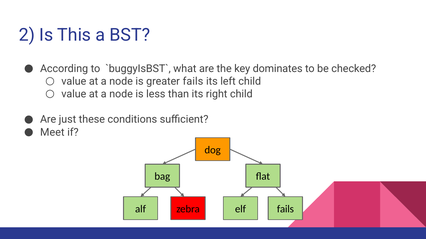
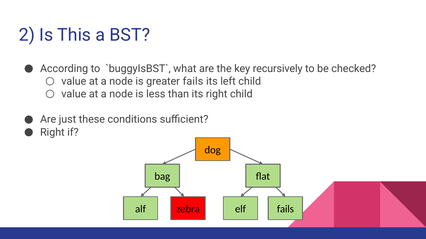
dominates: dominates -> recursively
Meet at (52, 133): Meet -> Right
